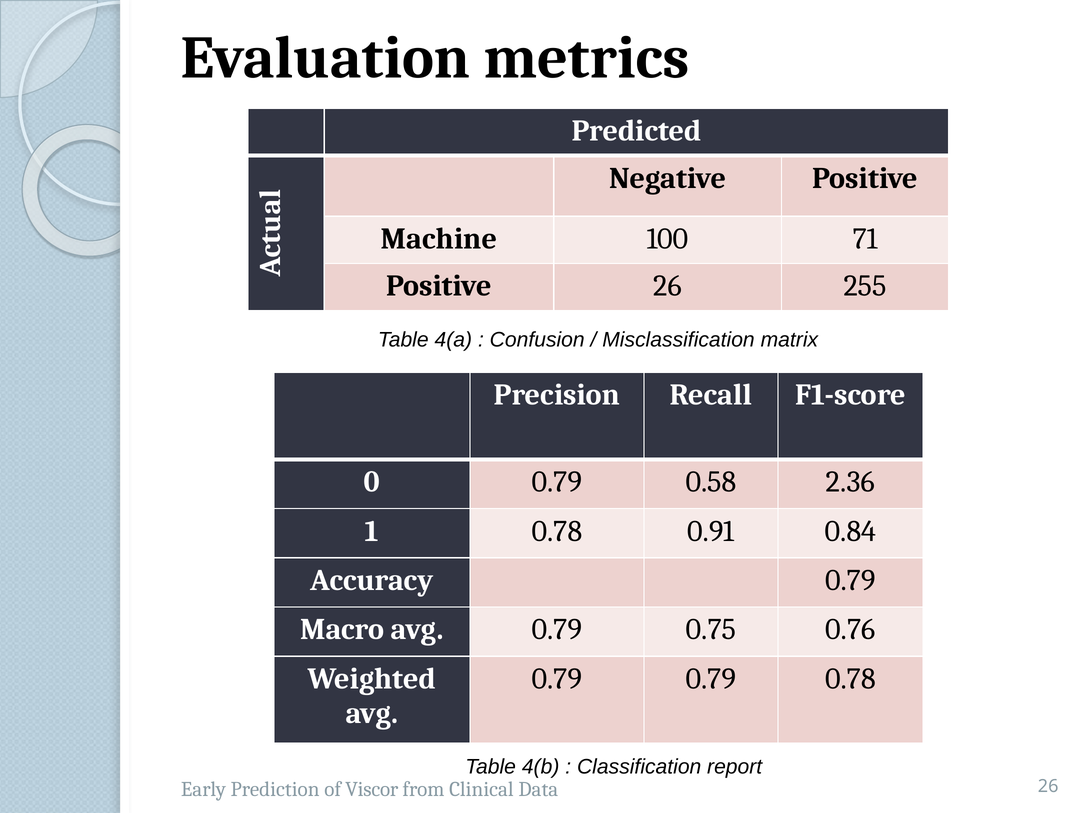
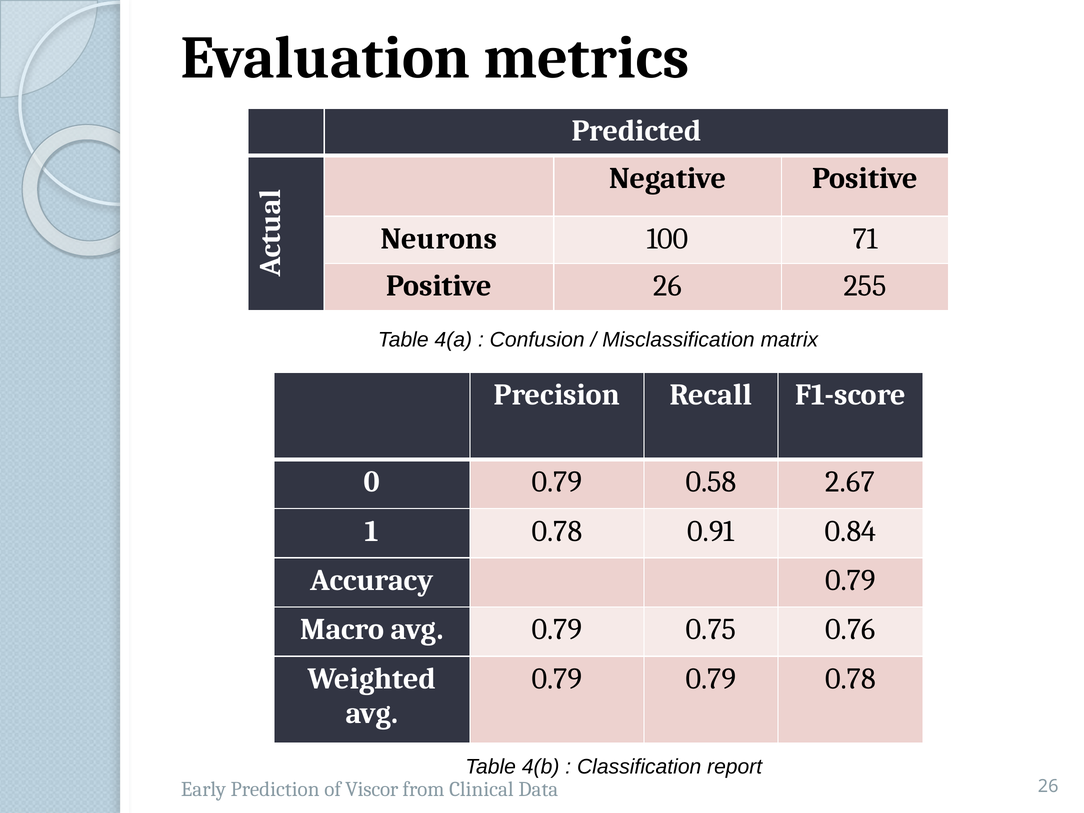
Machine: Machine -> Neurons
2.36: 2.36 -> 2.67
